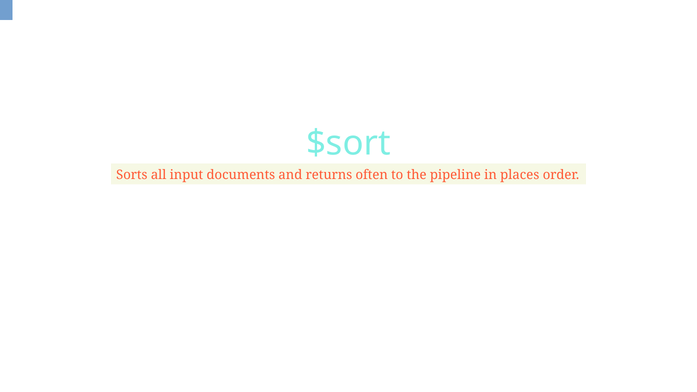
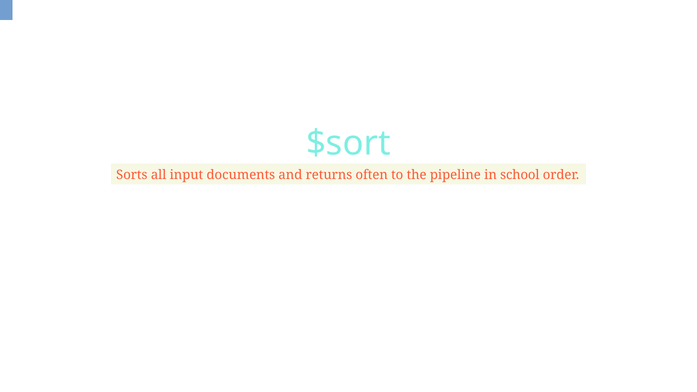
places: places -> school
